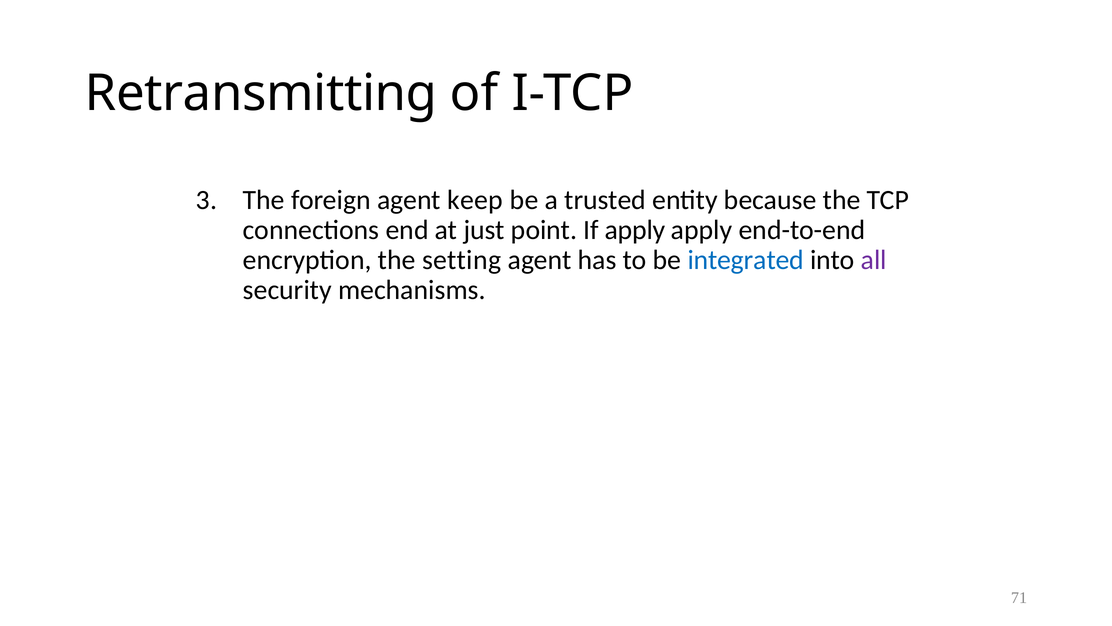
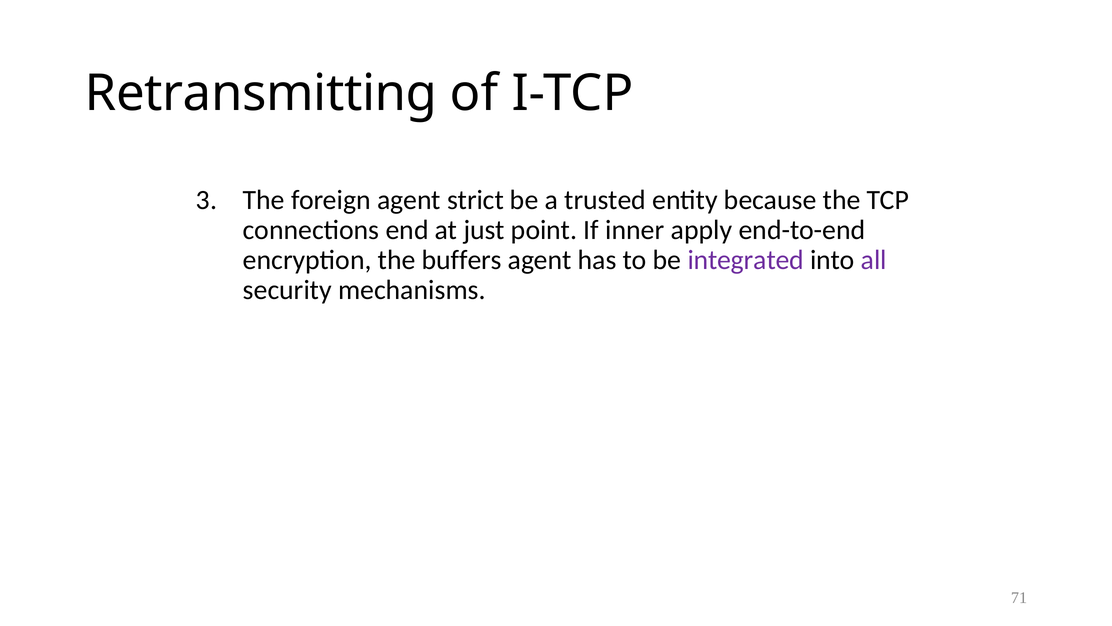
keep: keep -> strict
If apply: apply -> inner
setting: setting -> buffers
integrated colour: blue -> purple
